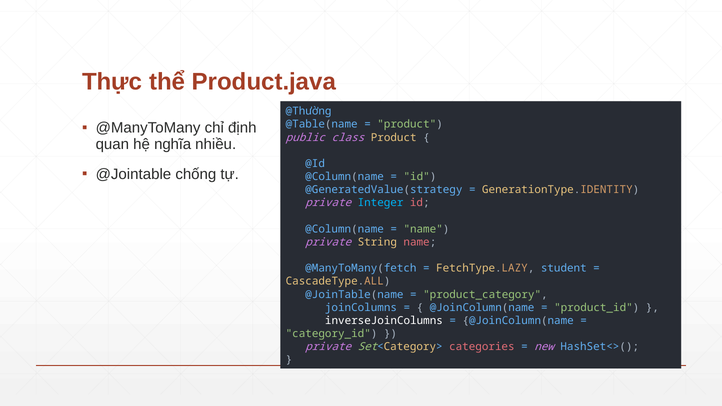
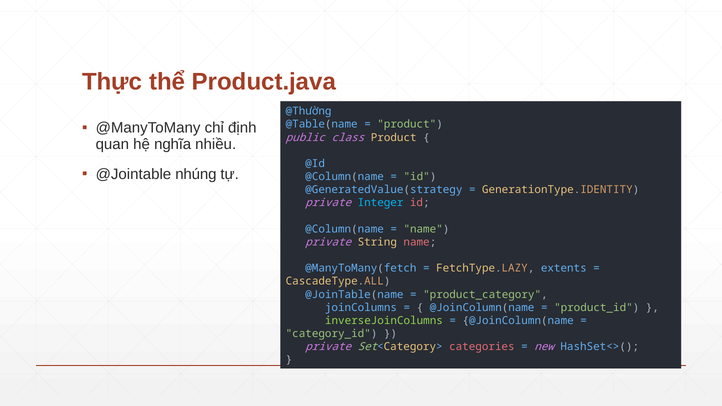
chống: chống -> nhúng
student: student -> extents
inverseJoinColumns colour: white -> light green
